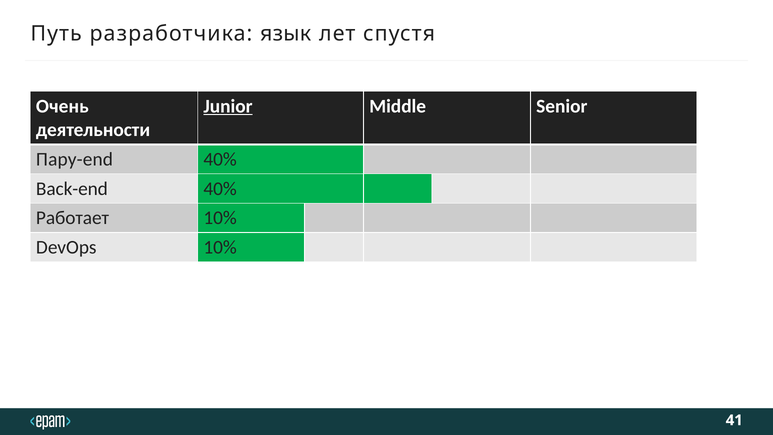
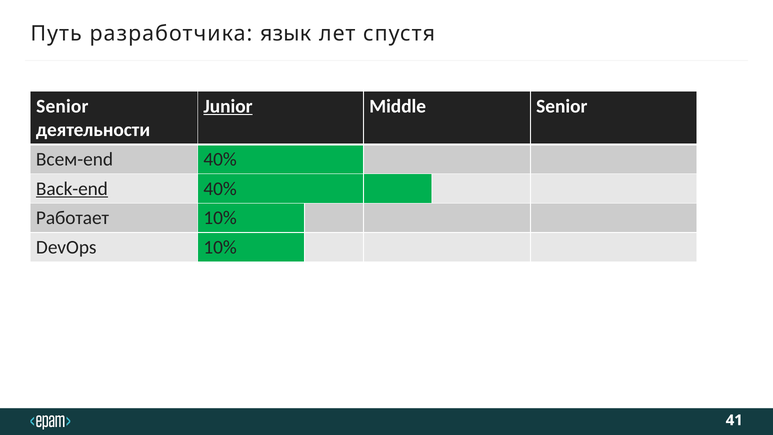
Очень at (62, 106): Очень -> Senior
Пару-end: Пару-end -> Всем-end
Back-end underline: none -> present
